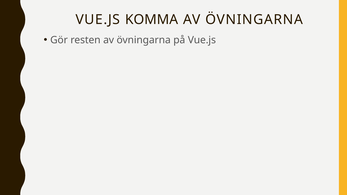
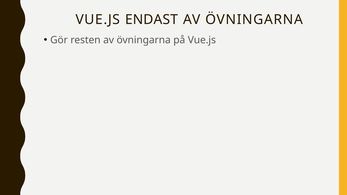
KOMMA: KOMMA -> ENDAST
